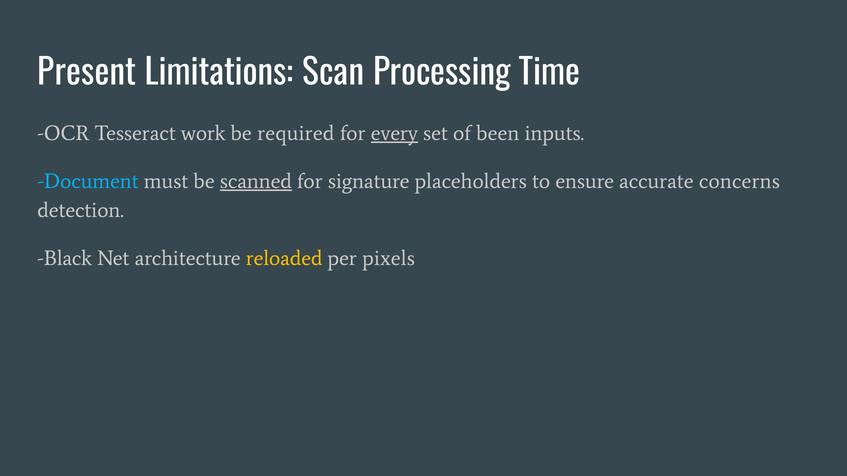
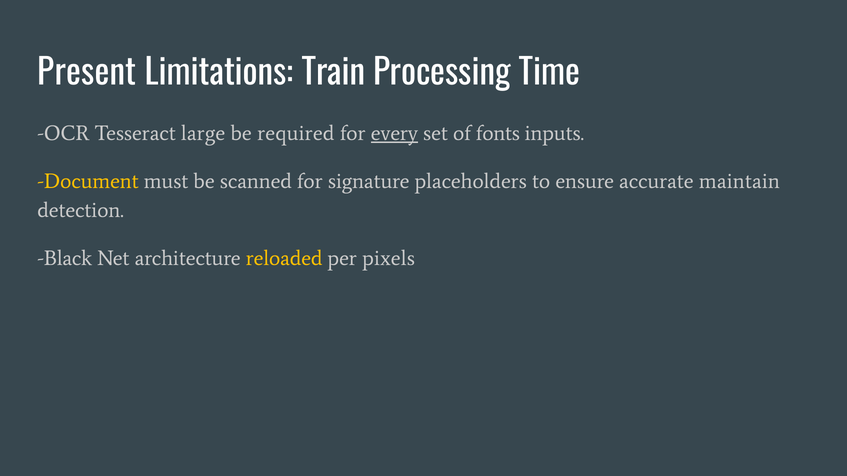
Scan: Scan -> Train
work: work -> large
been: been -> fonts
Document colour: light blue -> yellow
scanned underline: present -> none
concerns: concerns -> maintain
